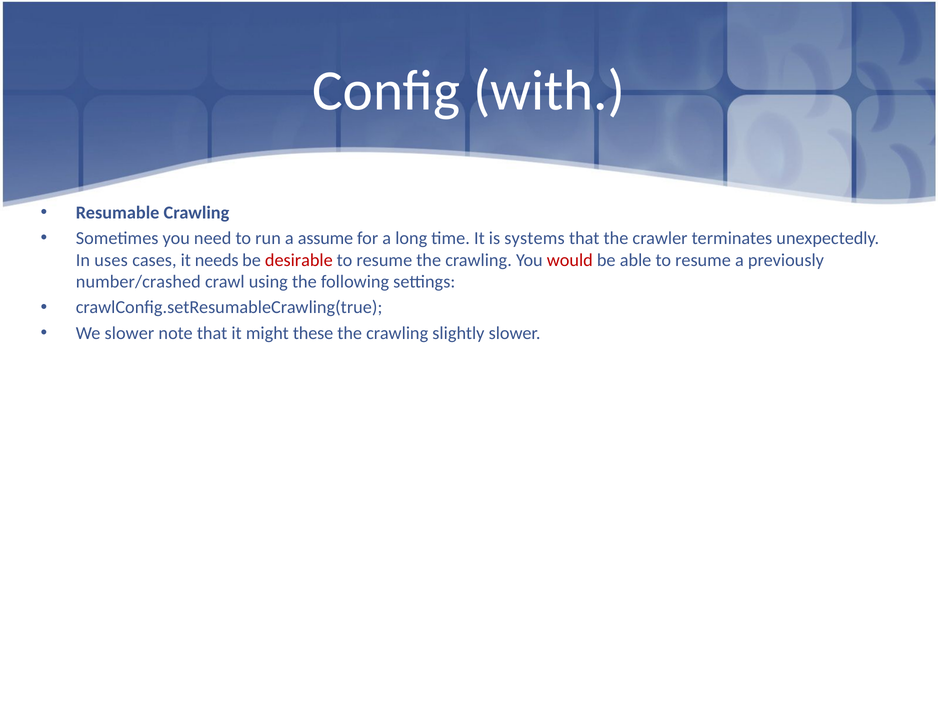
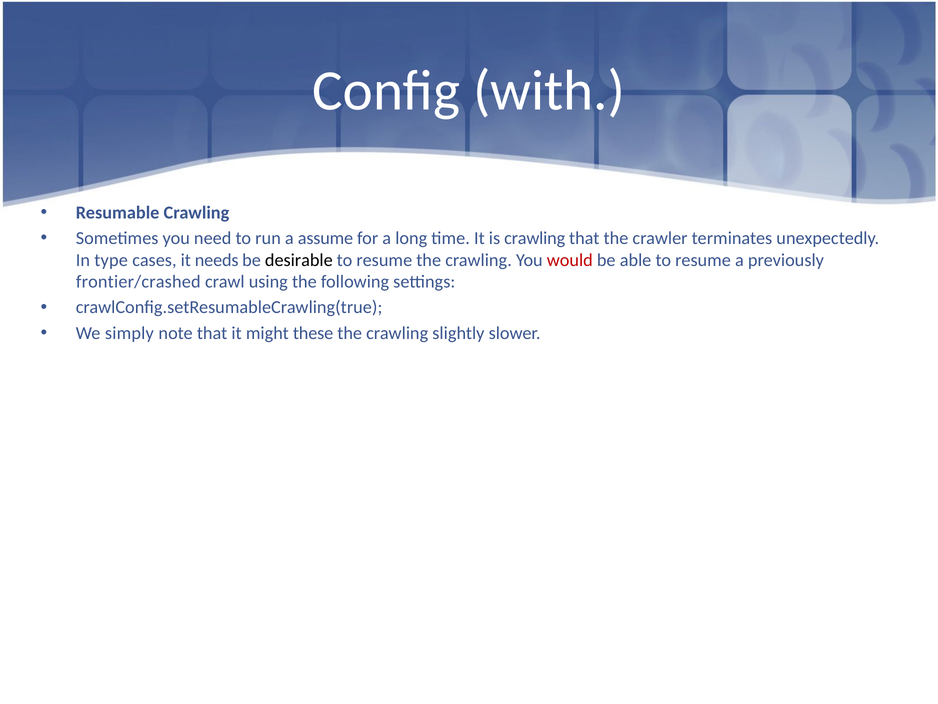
is systems: systems -> crawling
uses: uses -> type
desirable colour: red -> black
number/crashed: number/crashed -> frontier/crashed
We slower: slower -> simply
